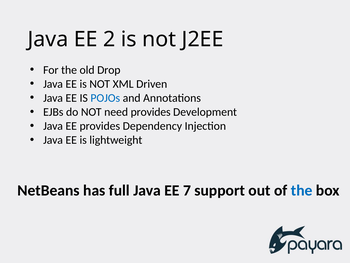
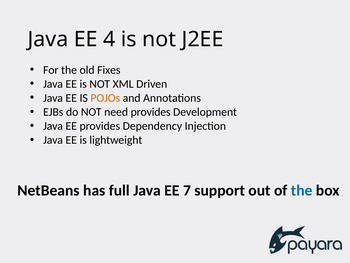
2: 2 -> 4
Drop: Drop -> Fixes
POJOs colour: blue -> orange
